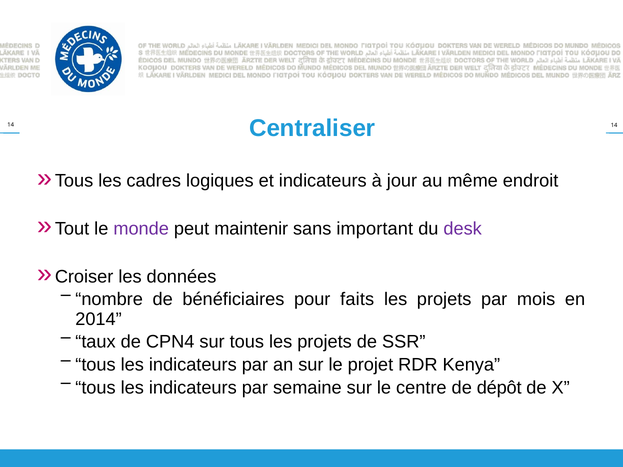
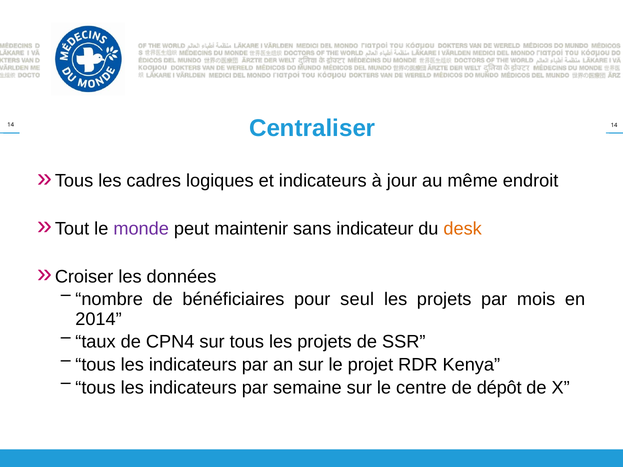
important: important -> indicateur
desk colour: purple -> orange
faits: faits -> seul
